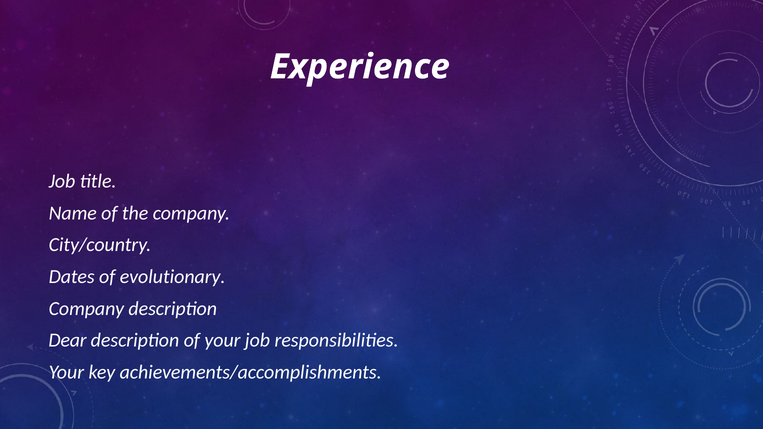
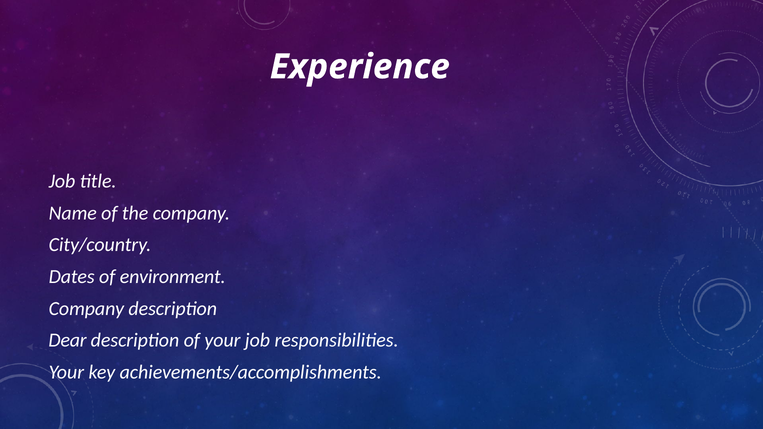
evolutionary: evolutionary -> environment
